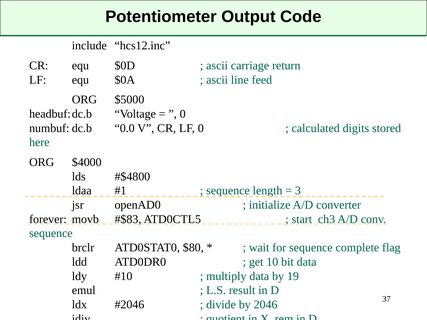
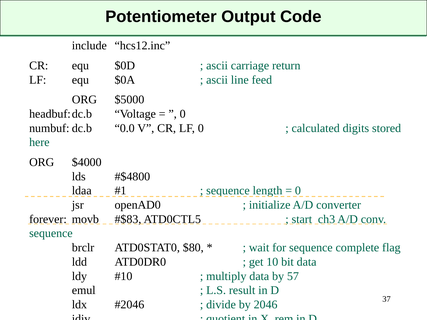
3 at (298, 191): 3 -> 0
19: 19 -> 57
